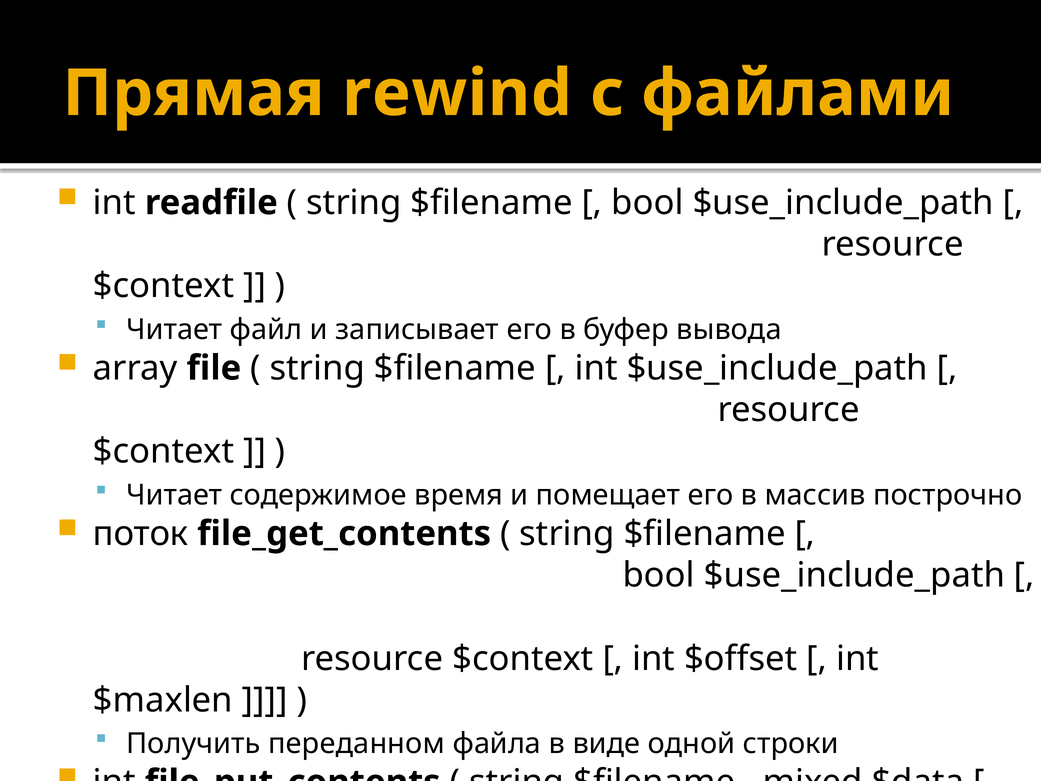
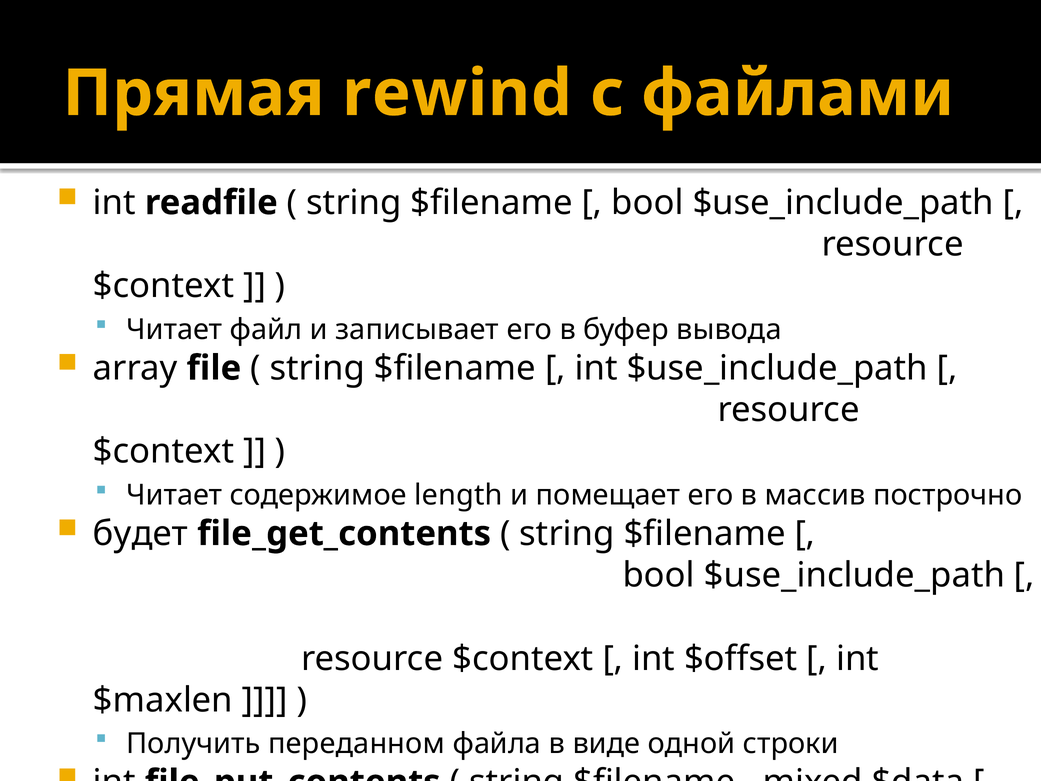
время: время -> length
поток: поток -> будет
